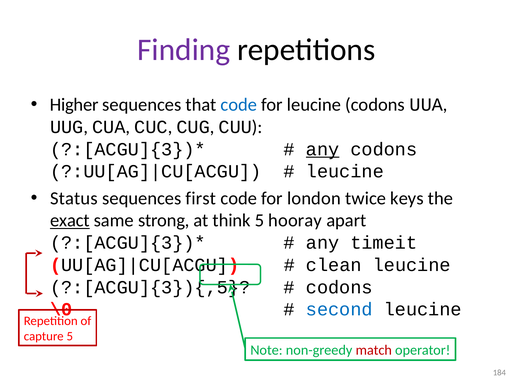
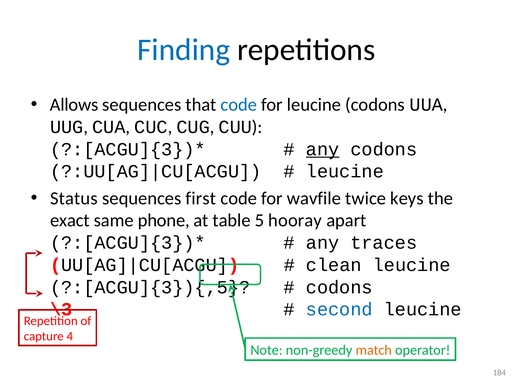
Finding colour: purple -> blue
Higher: Higher -> Allows
london: london -> wavfile
exact underline: present -> none
strong: strong -> phone
think: think -> table
timeit: timeit -> traces
\0: \0 -> \3
capture 5: 5 -> 4
match colour: red -> orange
